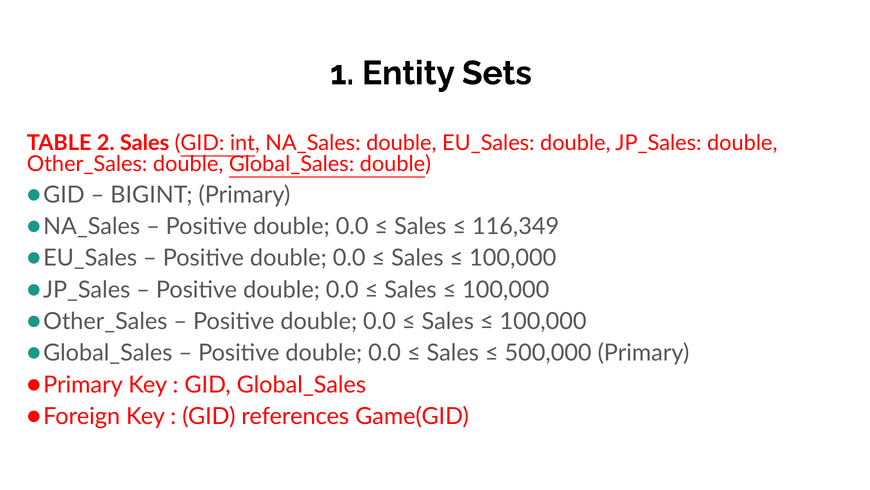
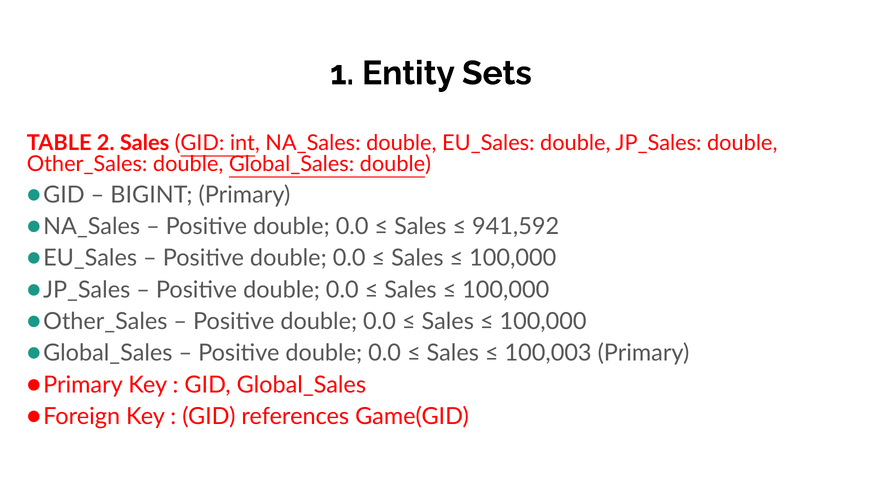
116,349: 116,349 -> 941,592
500,000: 500,000 -> 100,003
